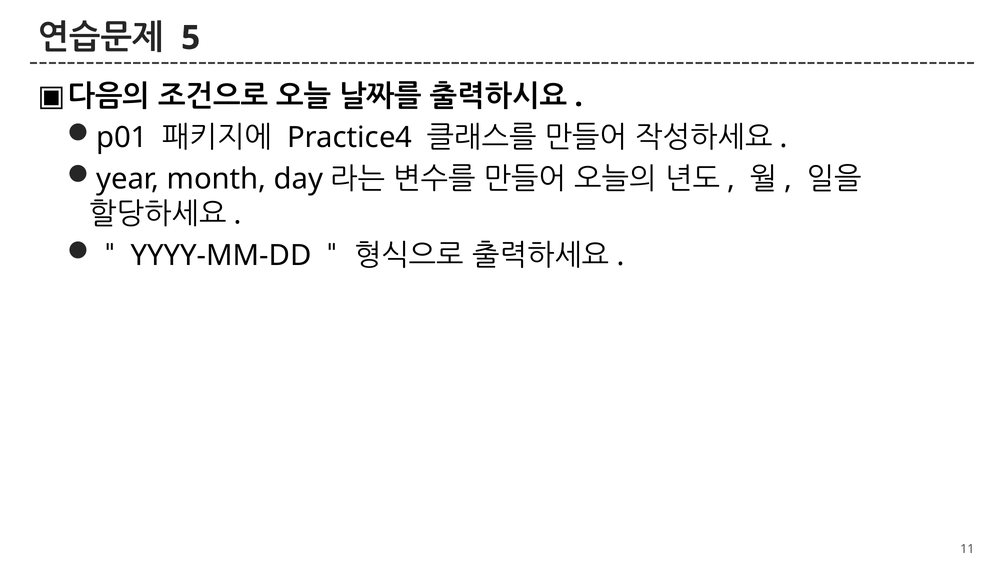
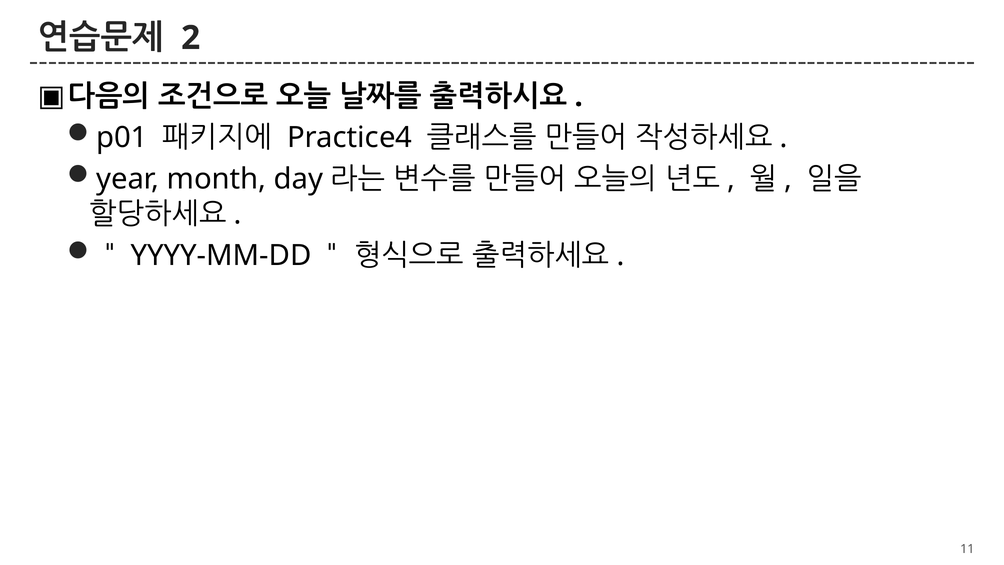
5: 5 -> 2
